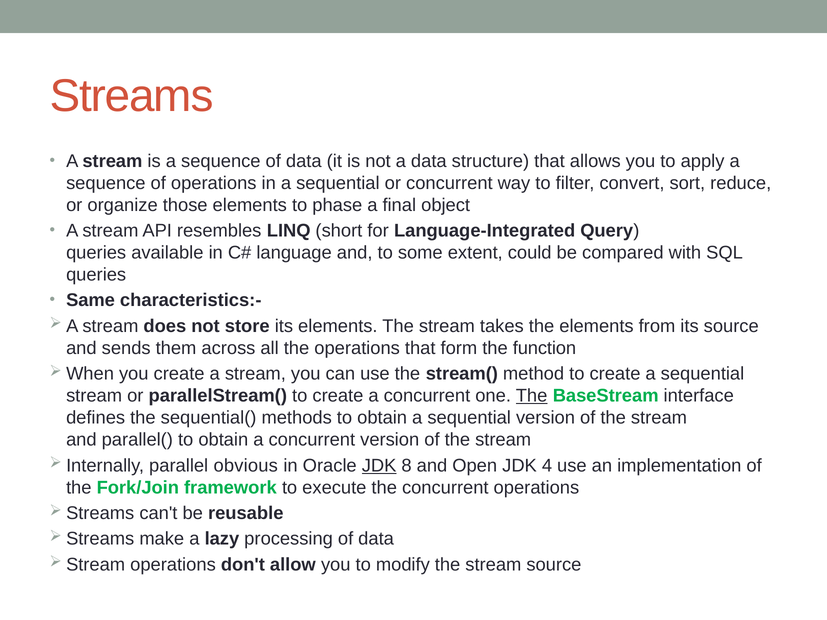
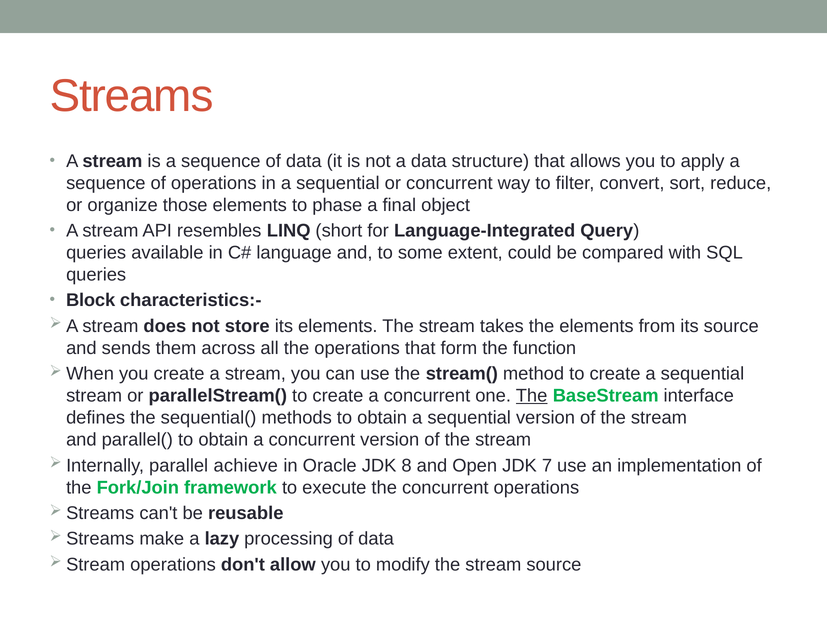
Same: Same -> Block
obvious: obvious -> achieve
JDK at (379, 466) underline: present -> none
4: 4 -> 7
